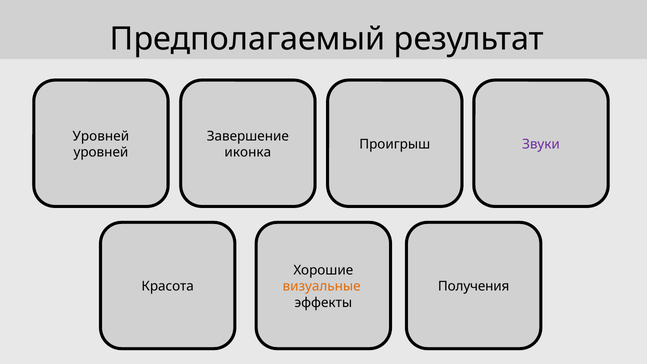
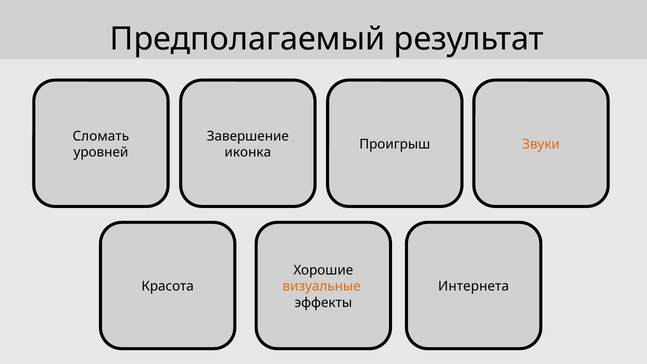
Уровней at (101, 136): Уровней -> Сломать
Звуки colour: purple -> orange
Получения: Получения -> Интернета
